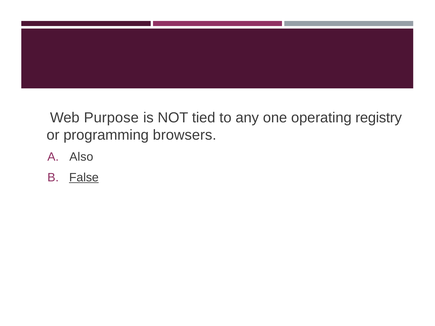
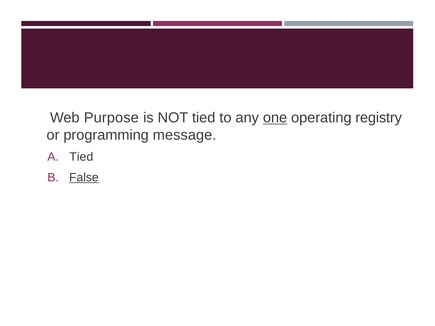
one underline: none -> present
browsers: browsers -> message
Also at (81, 157): Also -> Tied
